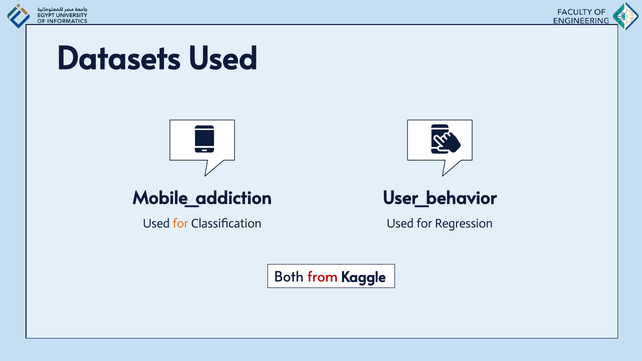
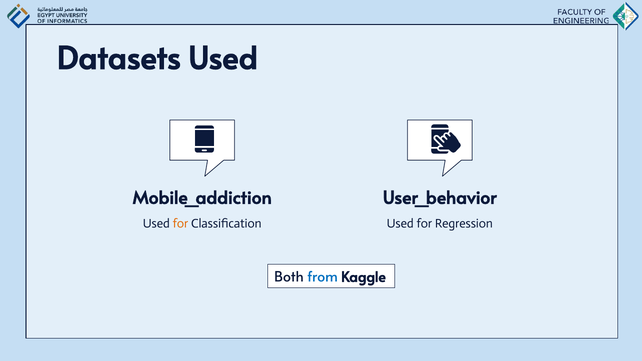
from colour: red -> blue
